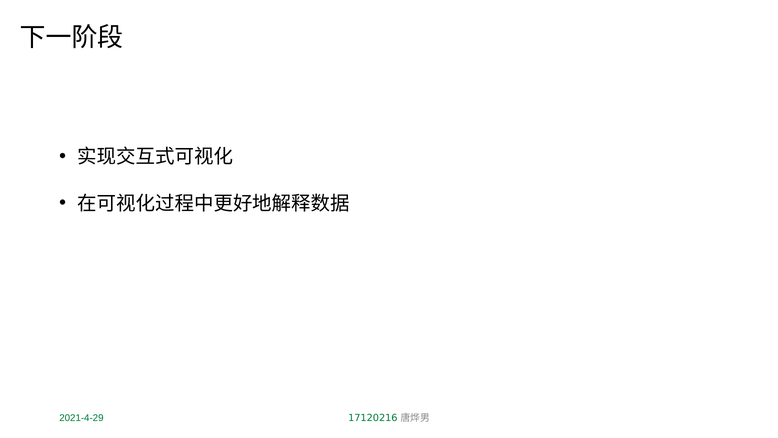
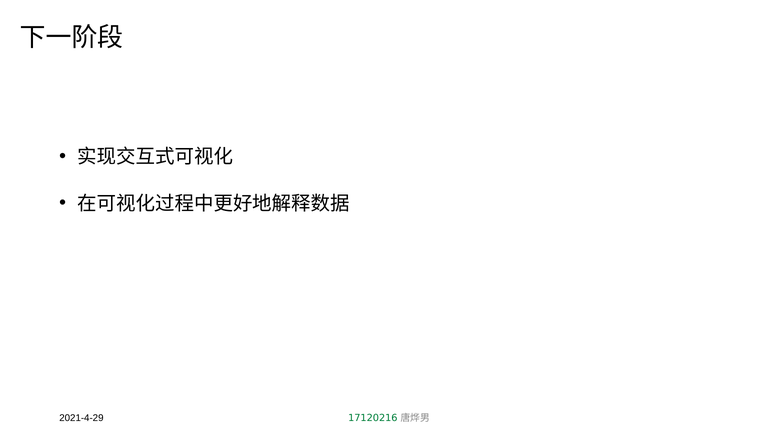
2021-4-29 colour: green -> black
